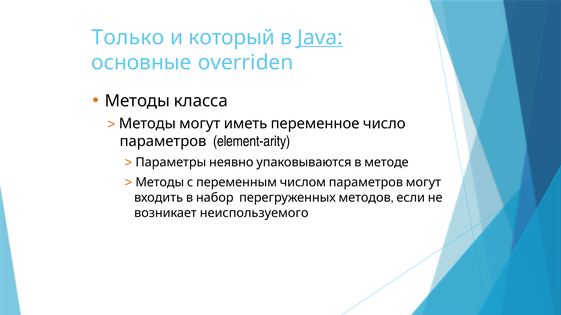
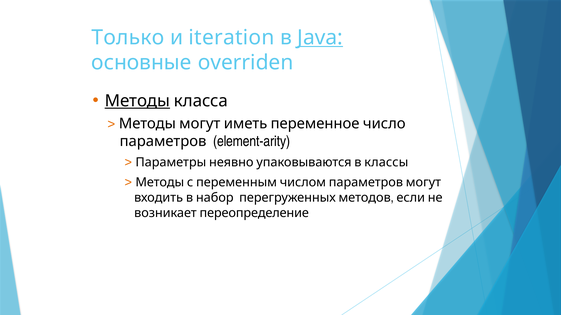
который: который -> iteration
Методы at (137, 101) underline: none -> present
методе: методе -> классы
неиспользуемого: неиспользуемого -> переопределение
